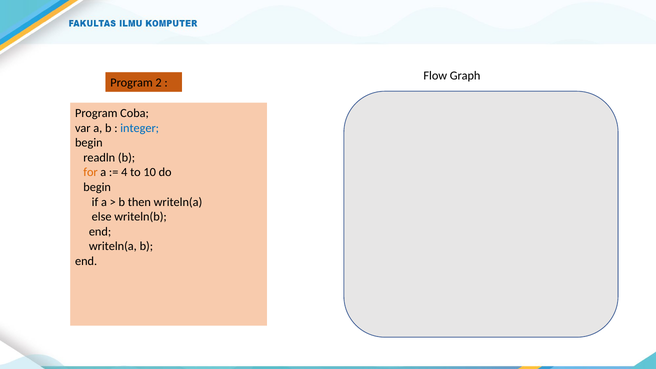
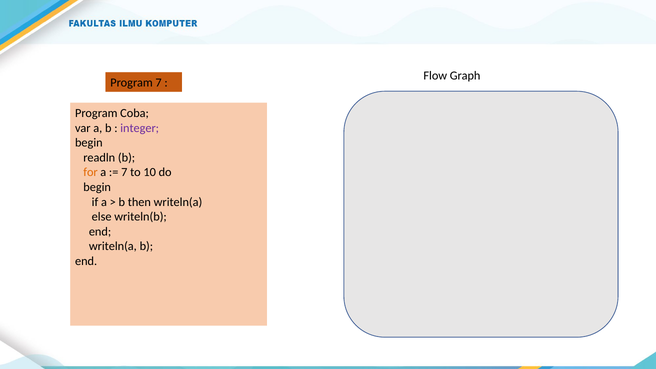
Program 2: 2 -> 7
integer colour: blue -> purple
4 at (124, 172): 4 -> 7
